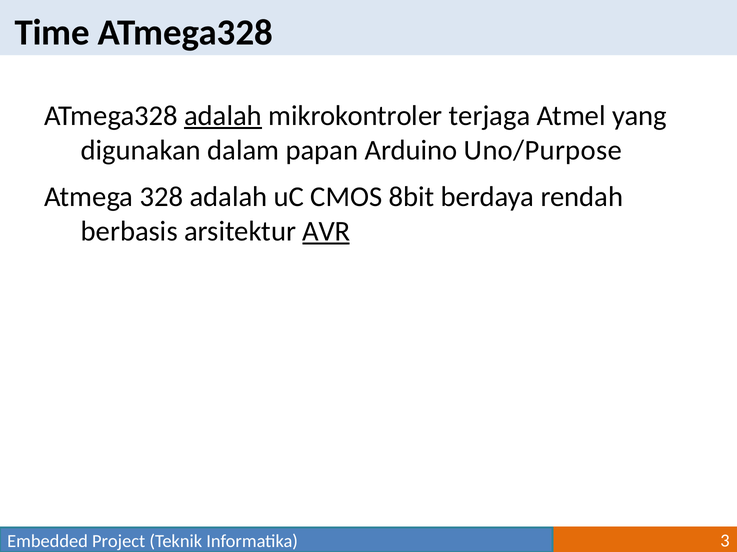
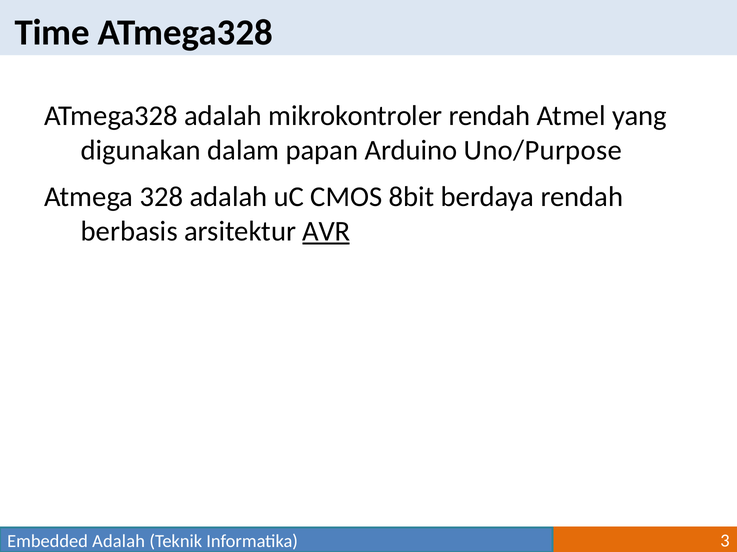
adalah at (223, 116) underline: present -> none
mikrokontroler terjaga: terjaga -> rendah
Embedded Project: Project -> Adalah
